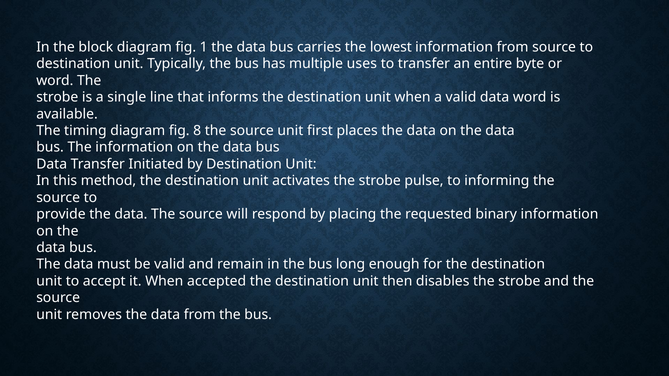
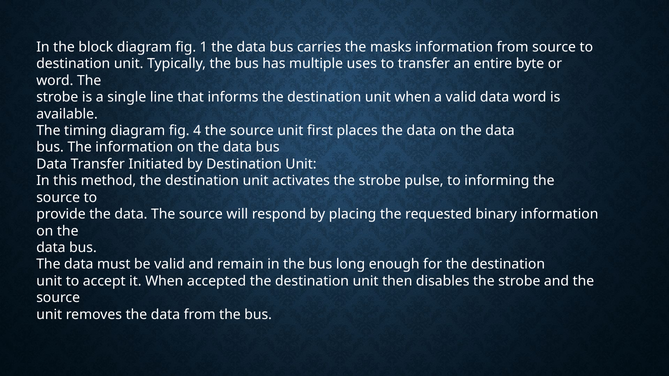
lowest: lowest -> masks
8: 8 -> 4
